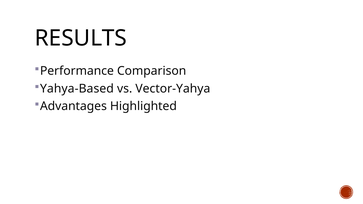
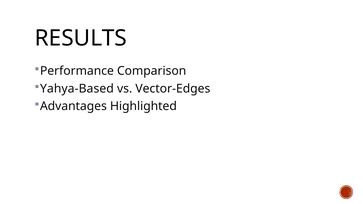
Vector-Yahya: Vector-Yahya -> Vector-Edges
